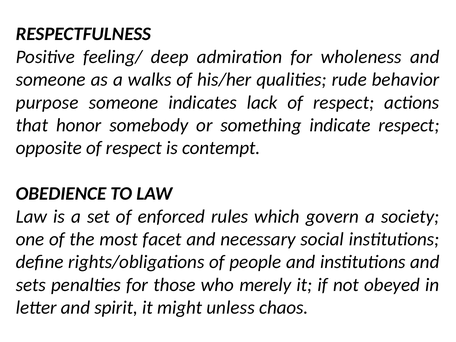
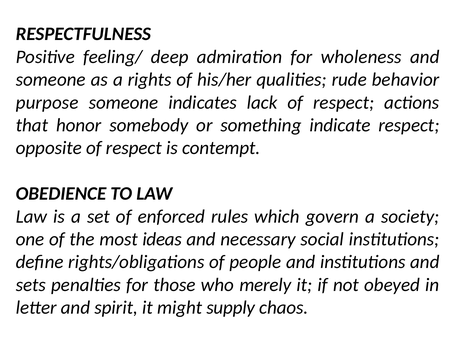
walks: walks -> rights
facet: facet -> ideas
unless: unless -> supply
